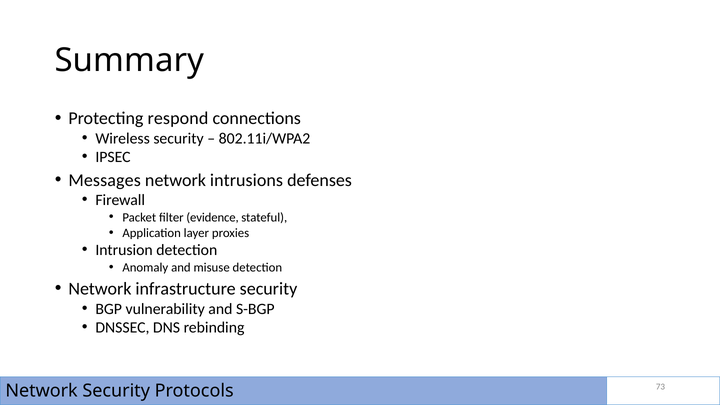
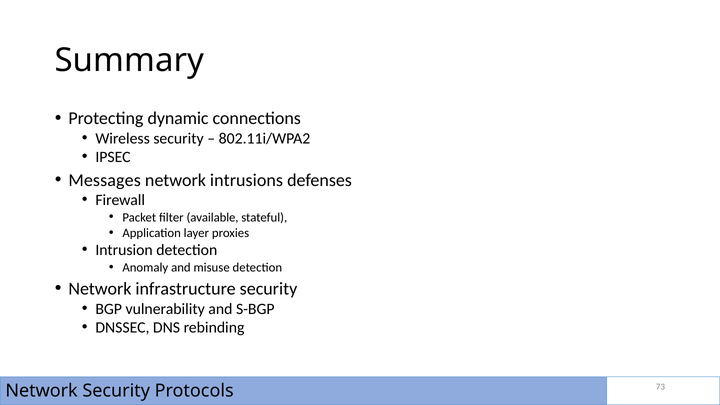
respond: respond -> dynamic
evidence: evidence -> available
